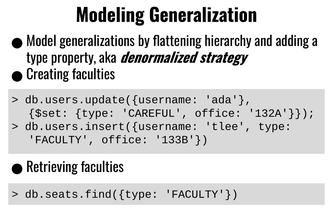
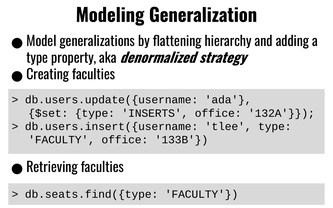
CAREFUL: CAREFUL -> INSERTS
